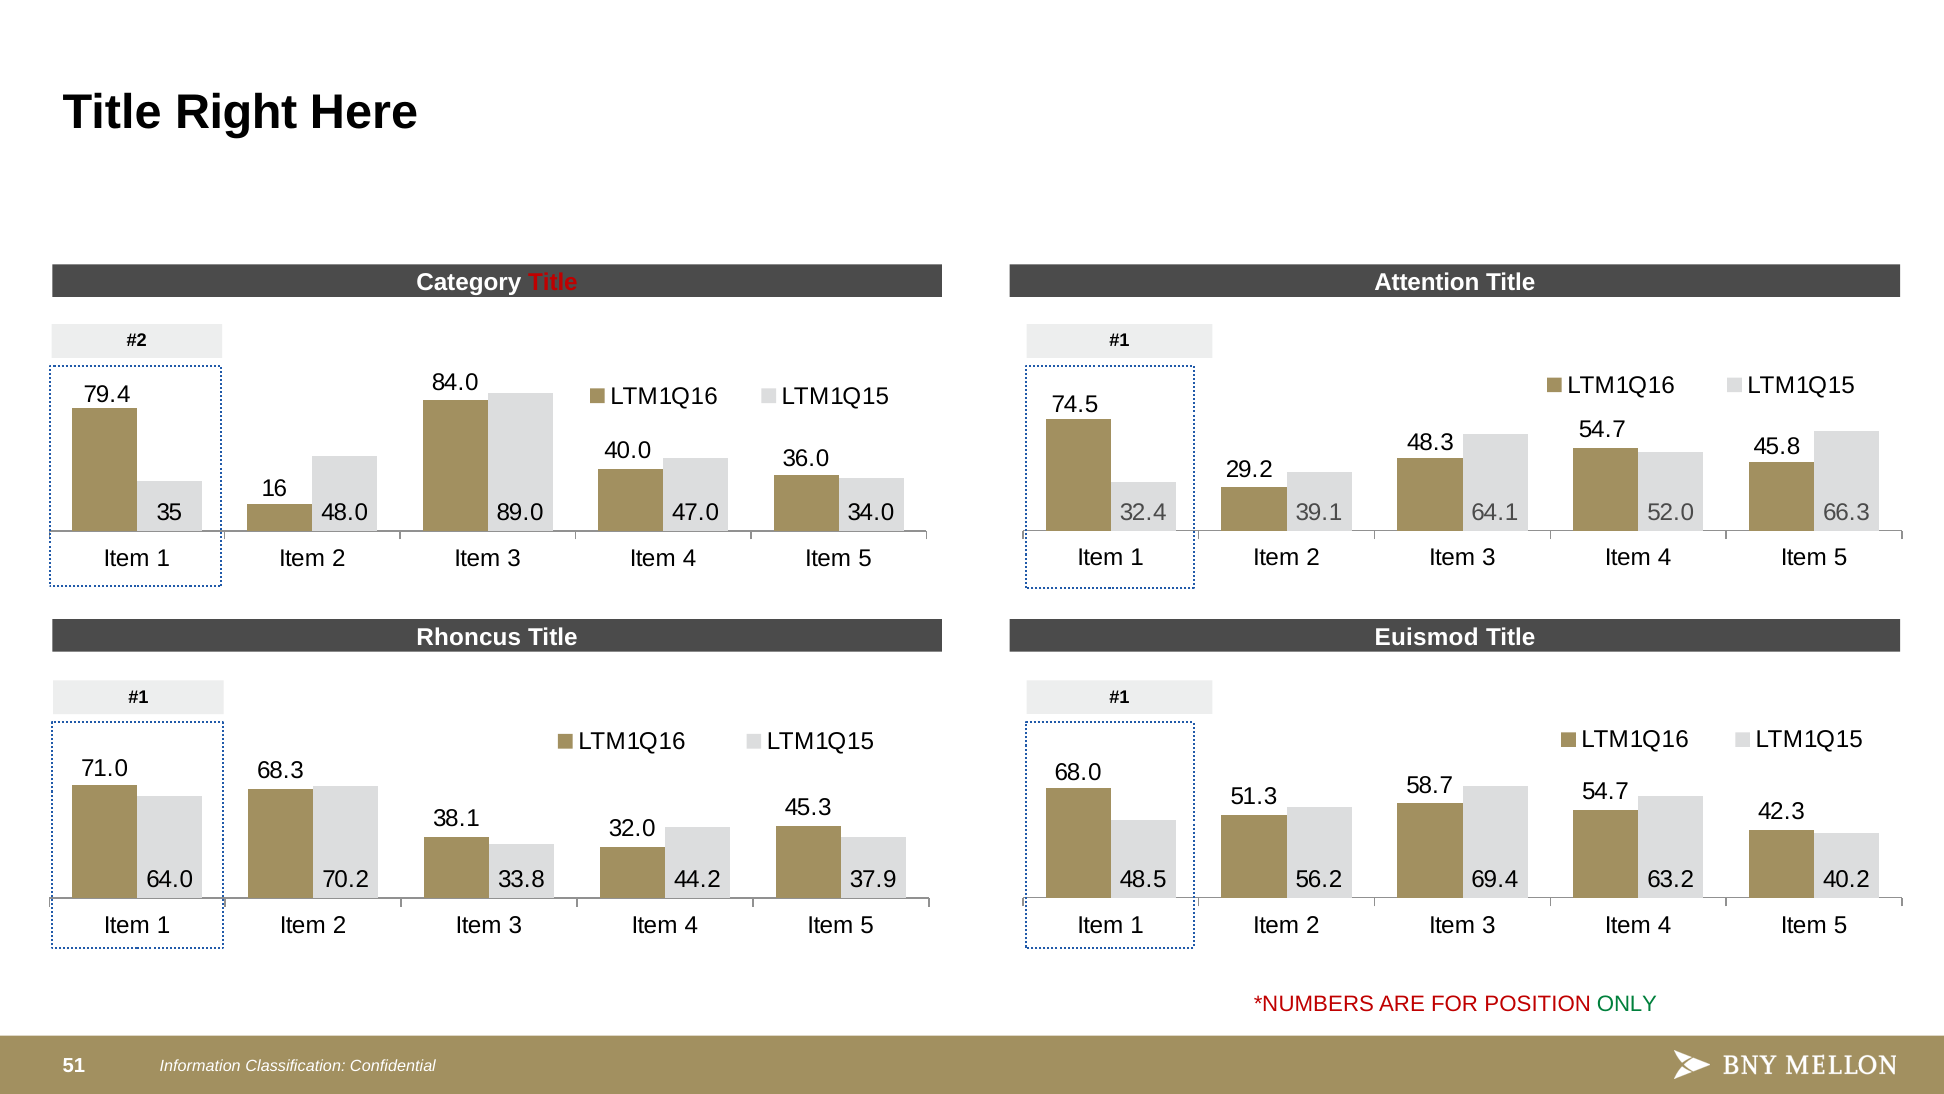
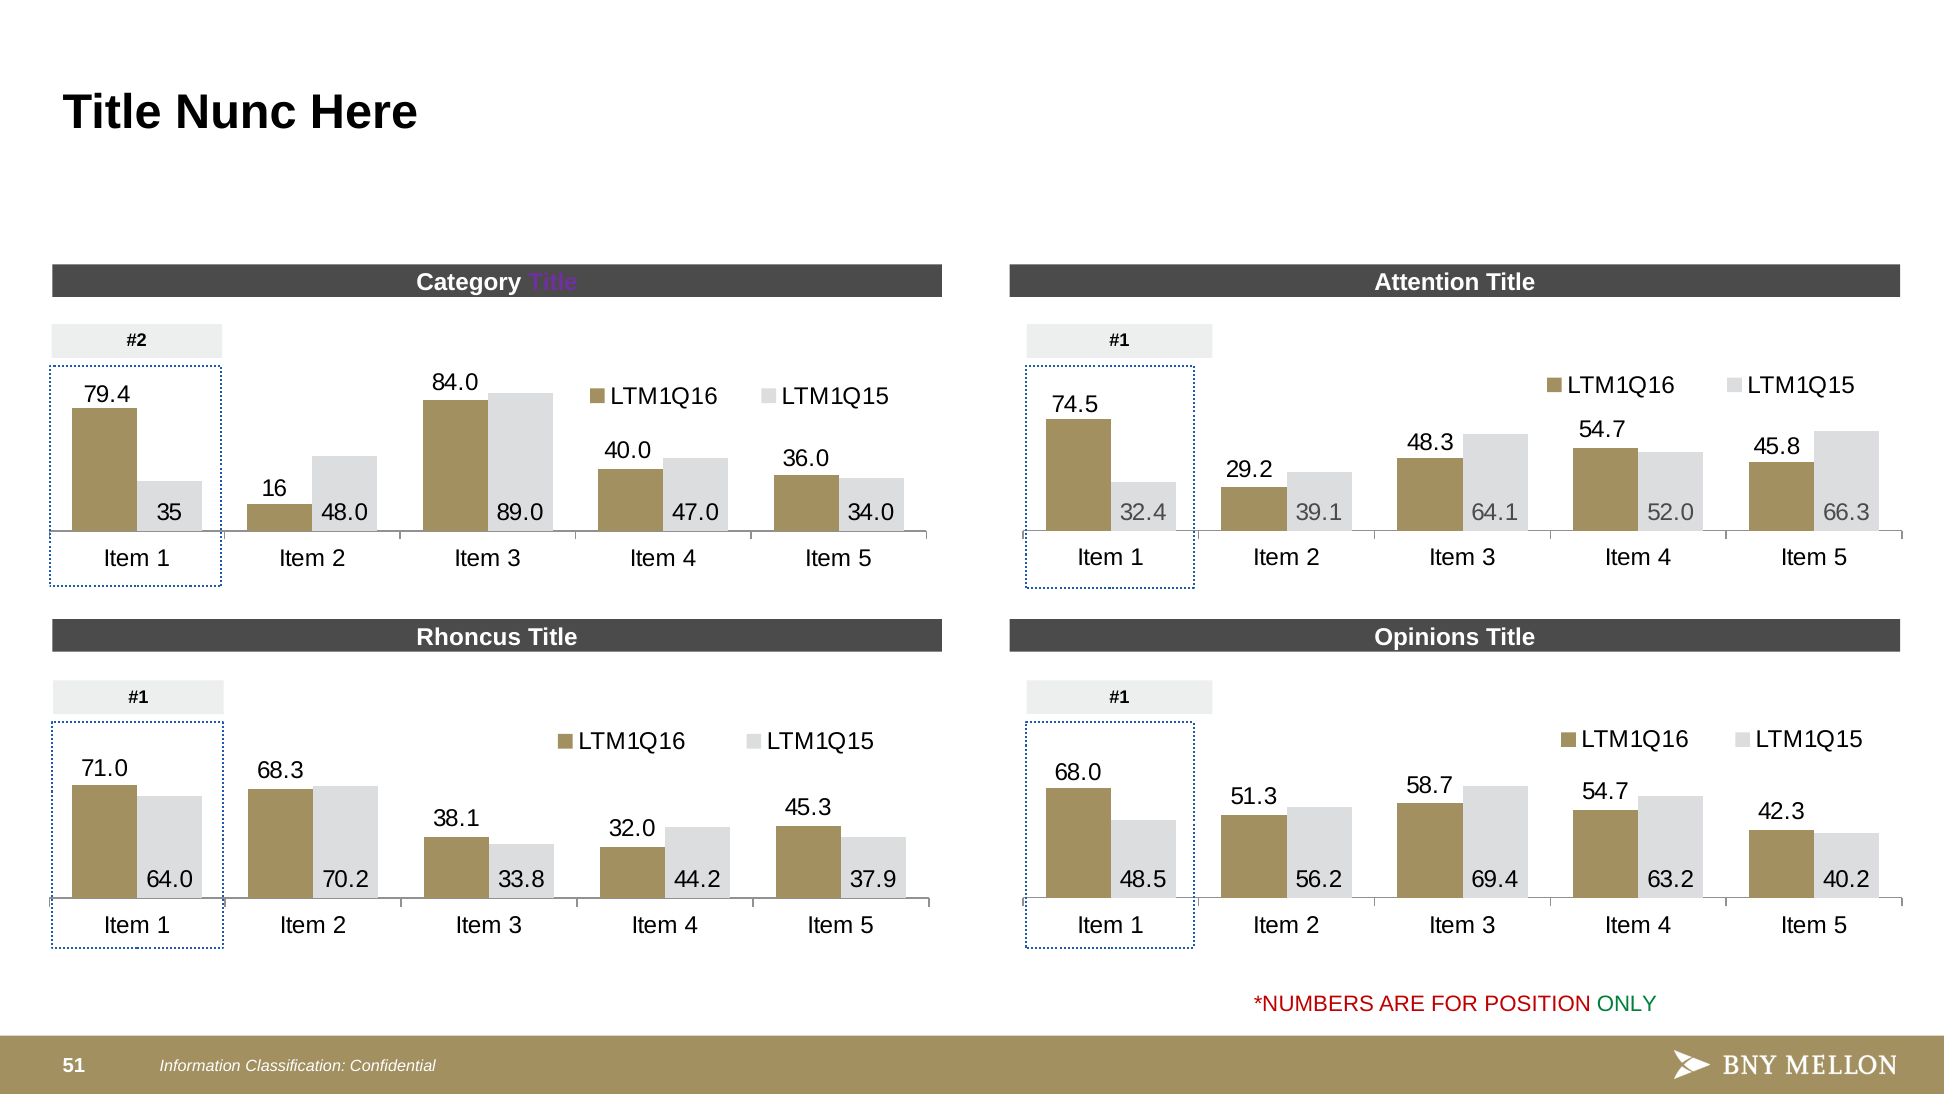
Right: Right -> Nunc
Title at (553, 282) colour: red -> purple
Euismod: Euismod -> Opinions
